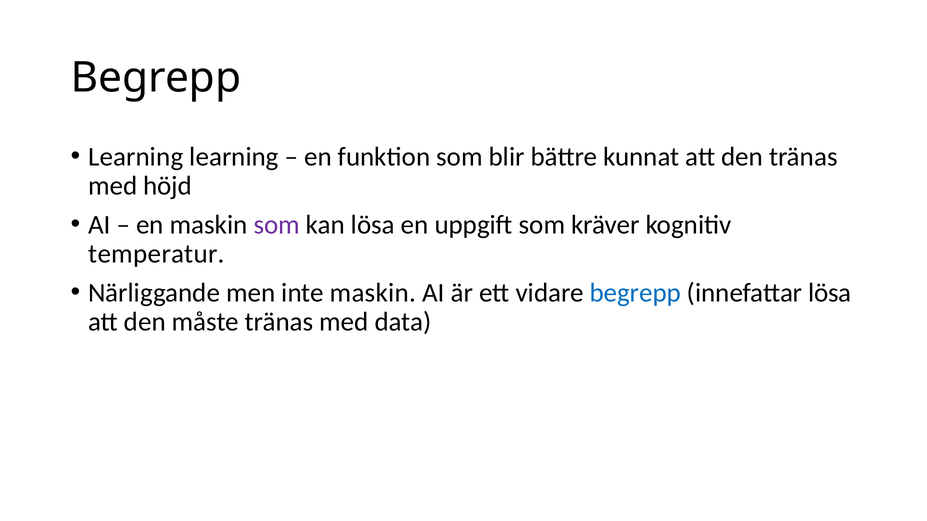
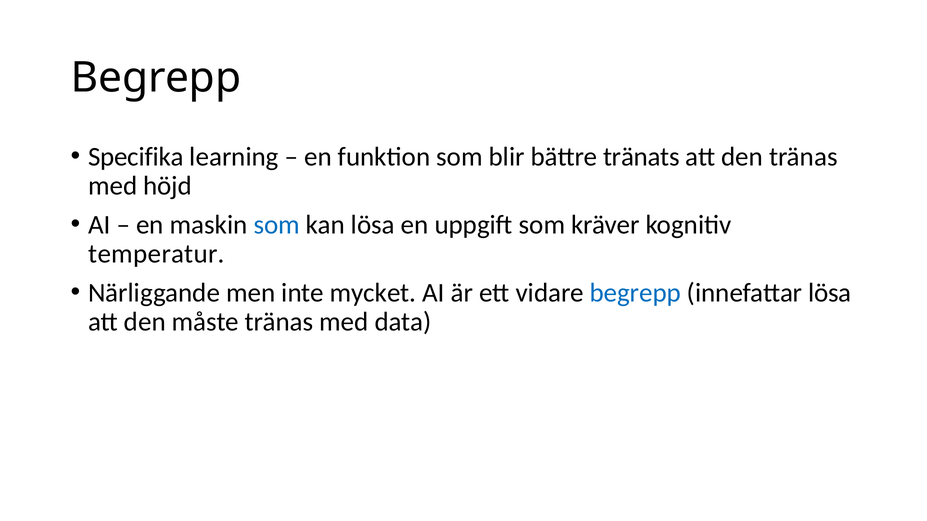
Learning at (136, 157): Learning -> Specifika
kunnat: kunnat -> tränats
som at (277, 225) colour: purple -> blue
inte maskin: maskin -> mycket
